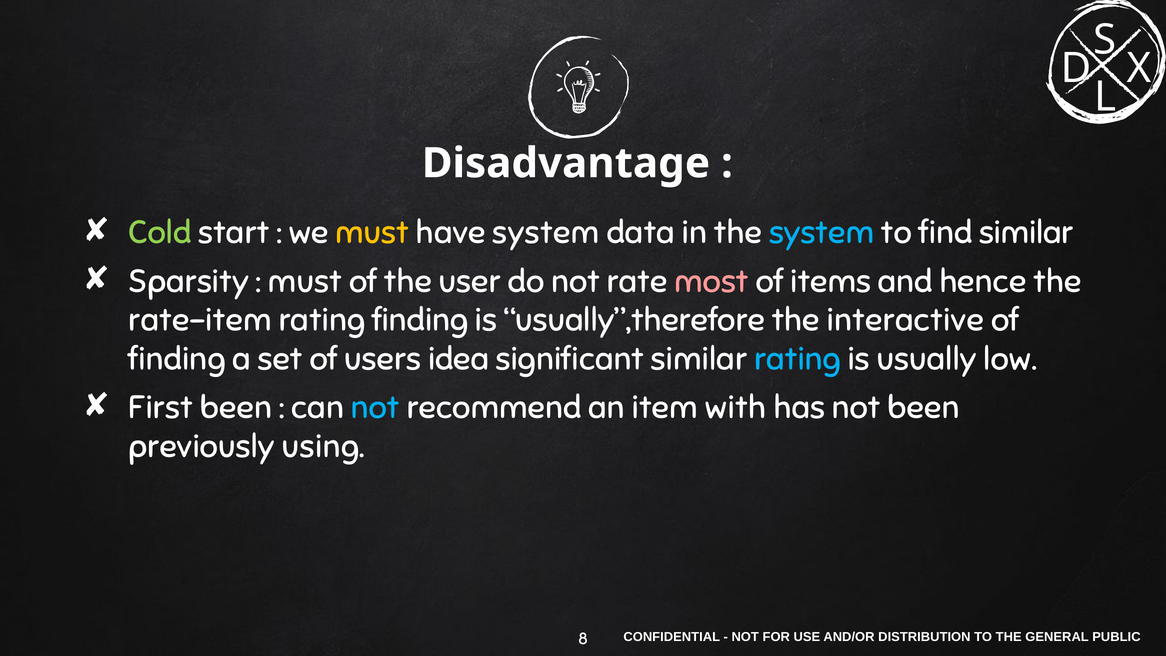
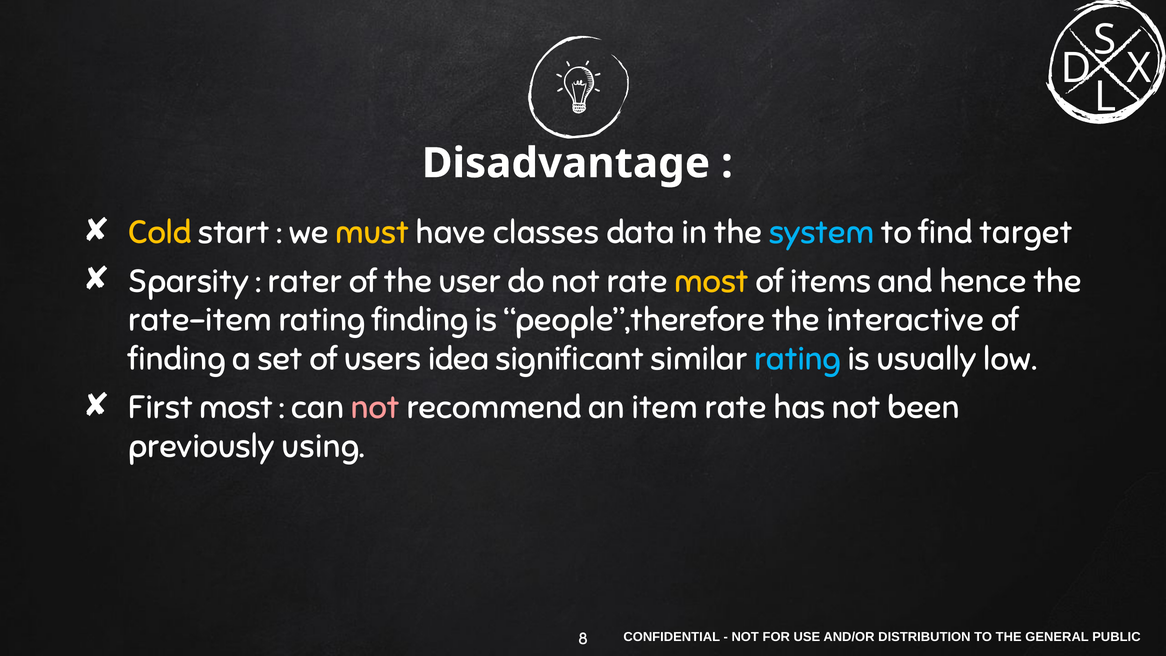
Cold colour: light green -> yellow
have system: system -> classes
find similar: similar -> target
must at (305, 281): must -> rater
most at (711, 281) colour: pink -> yellow
usually”,therefore: usually”,therefore -> people”,therefore
First been: been -> most
not at (375, 408) colour: light blue -> pink
item with: with -> rate
